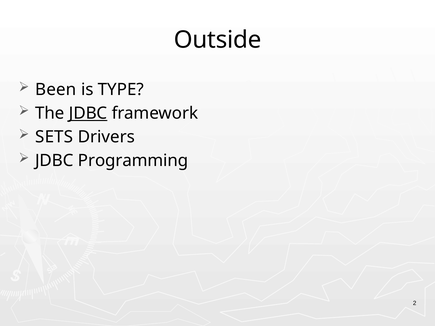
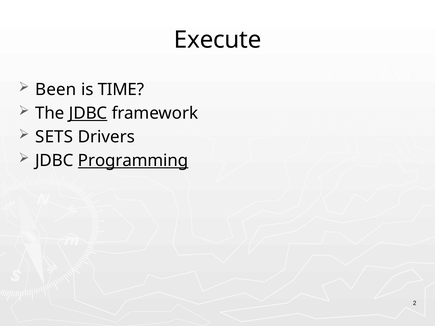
Outside: Outside -> Execute
TYPE: TYPE -> TIME
Programming underline: none -> present
